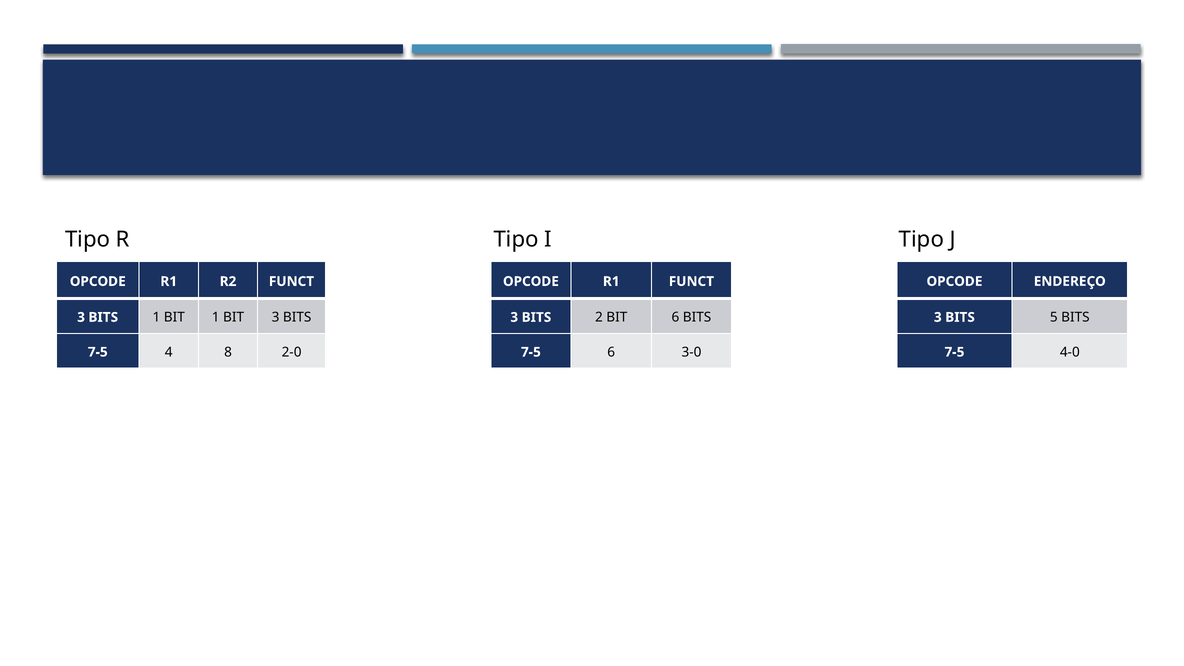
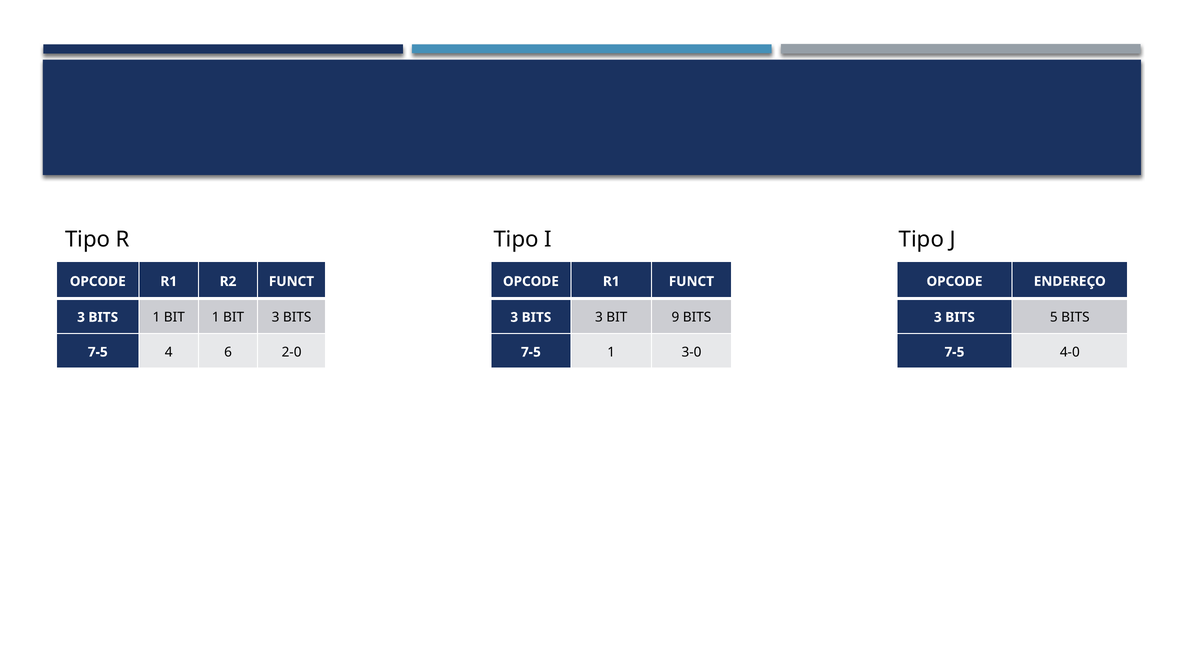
BITS 2: 2 -> 3
BIT 6: 6 -> 9
8: 8 -> 6
7-5 6: 6 -> 1
